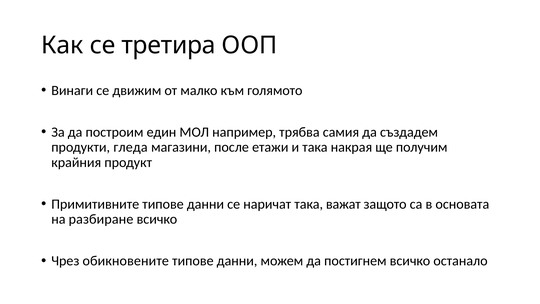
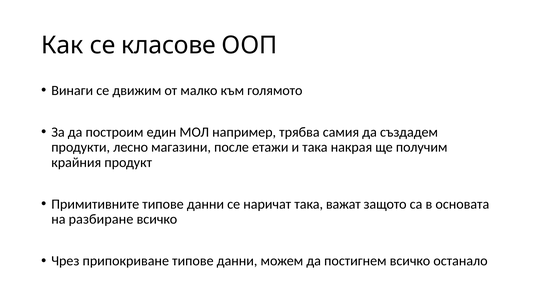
третира: третира -> класове
гледа: гледа -> лесно
обикновените: обикновените -> припокриване
